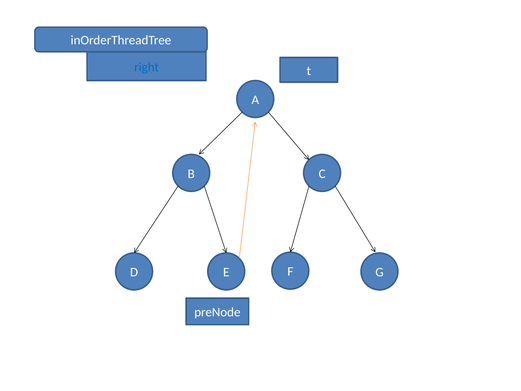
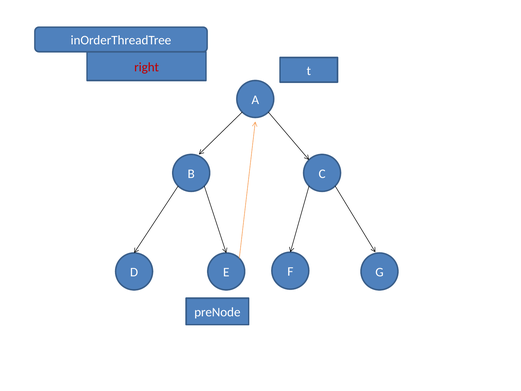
right colour: blue -> red
